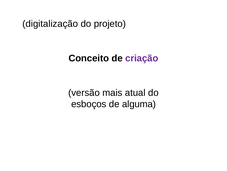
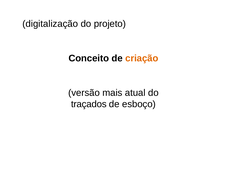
criação colour: purple -> orange
esboços: esboços -> traçados
alguma: alguma -> esboço
